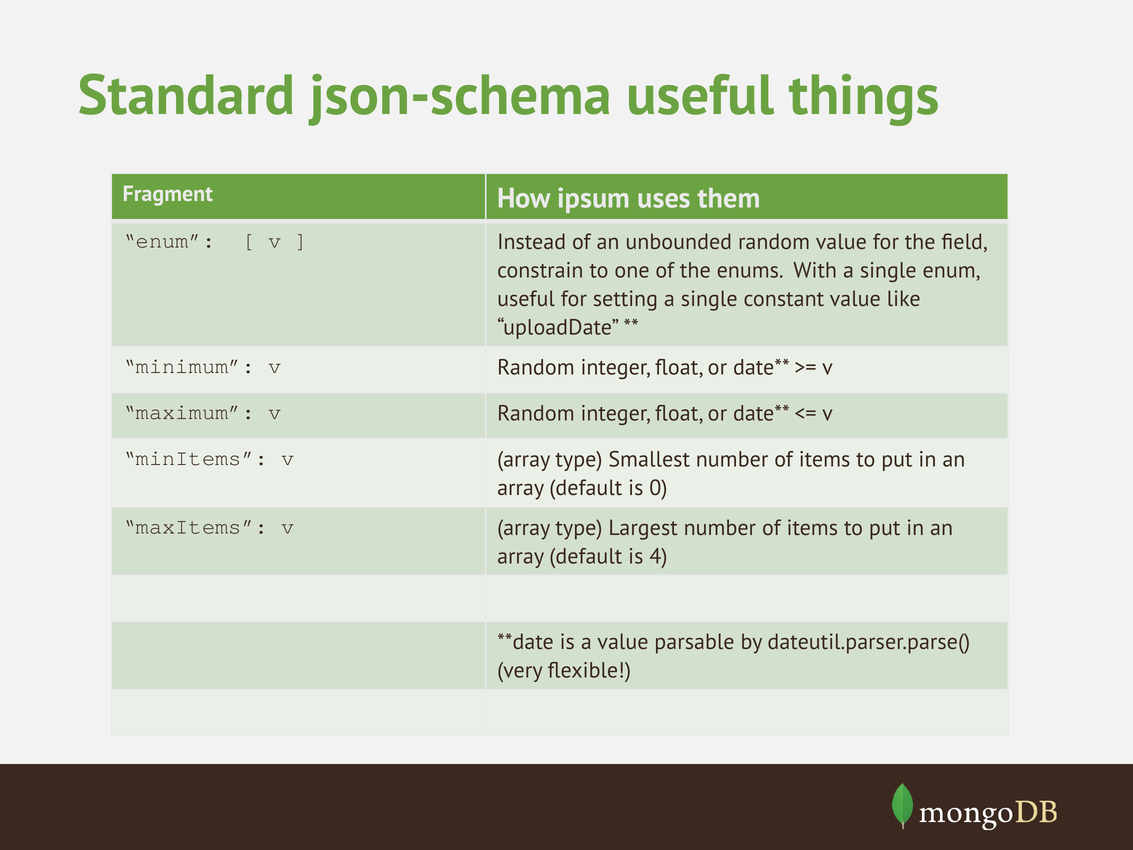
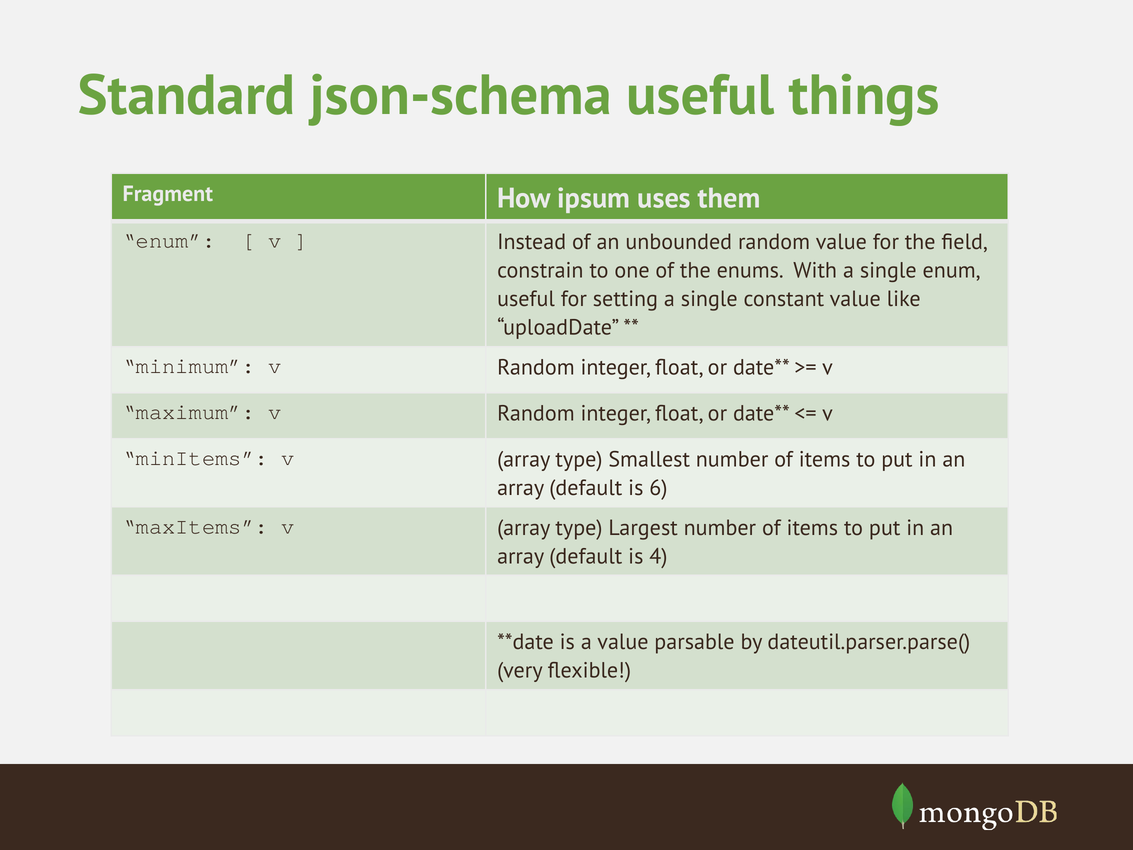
0: 0 -> 6
